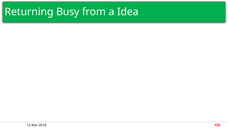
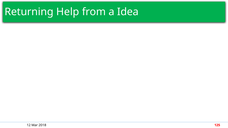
Busy: Busy -> Help
